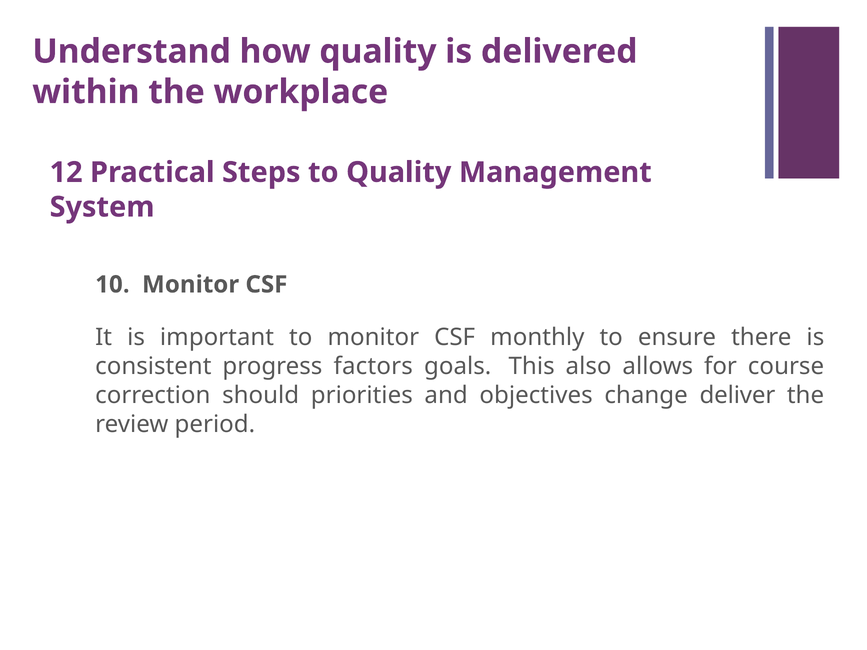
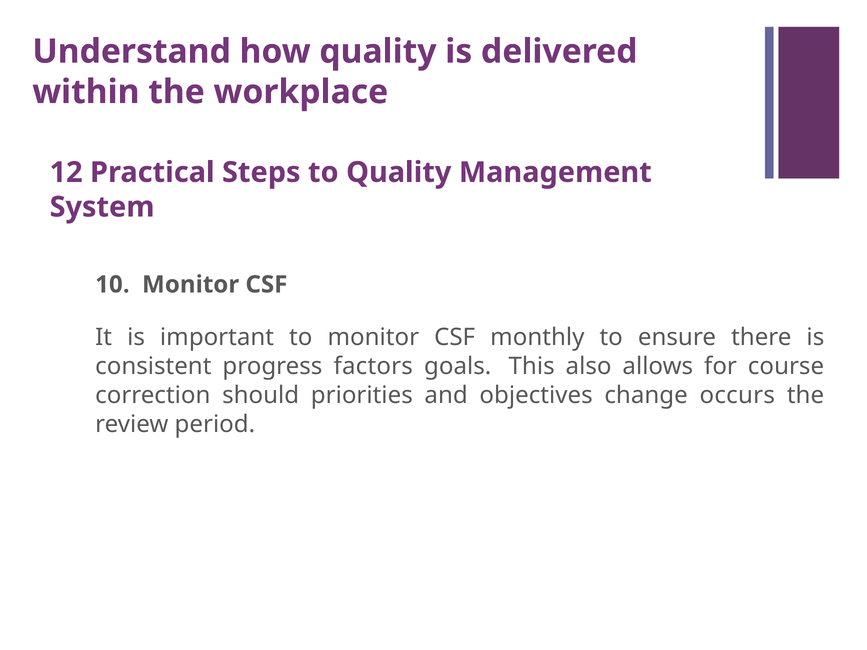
deliver: deliver -> occurs
